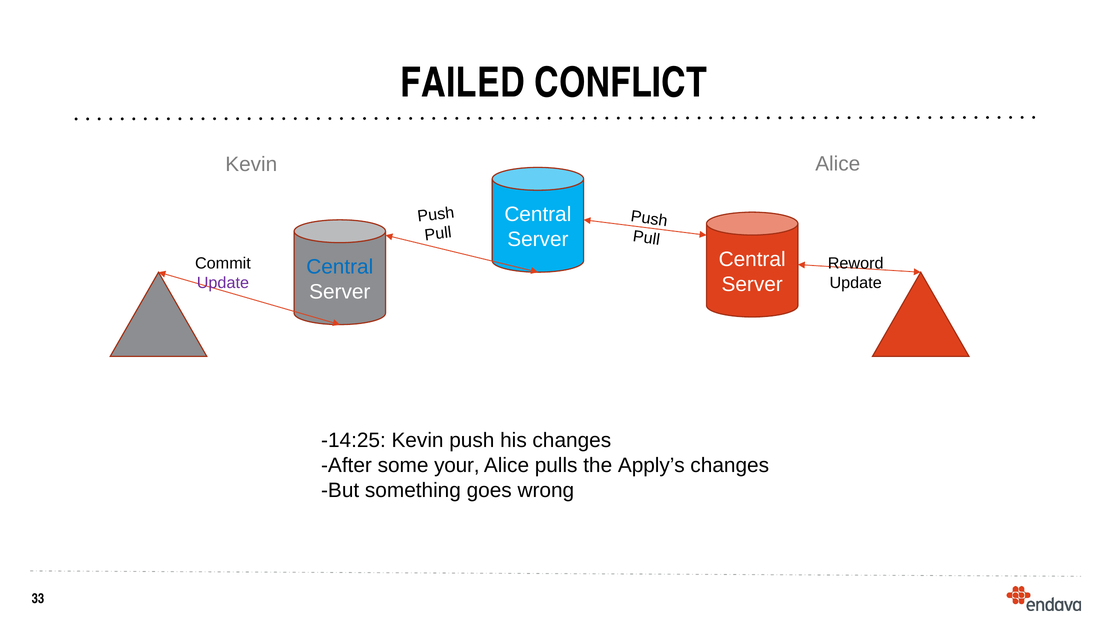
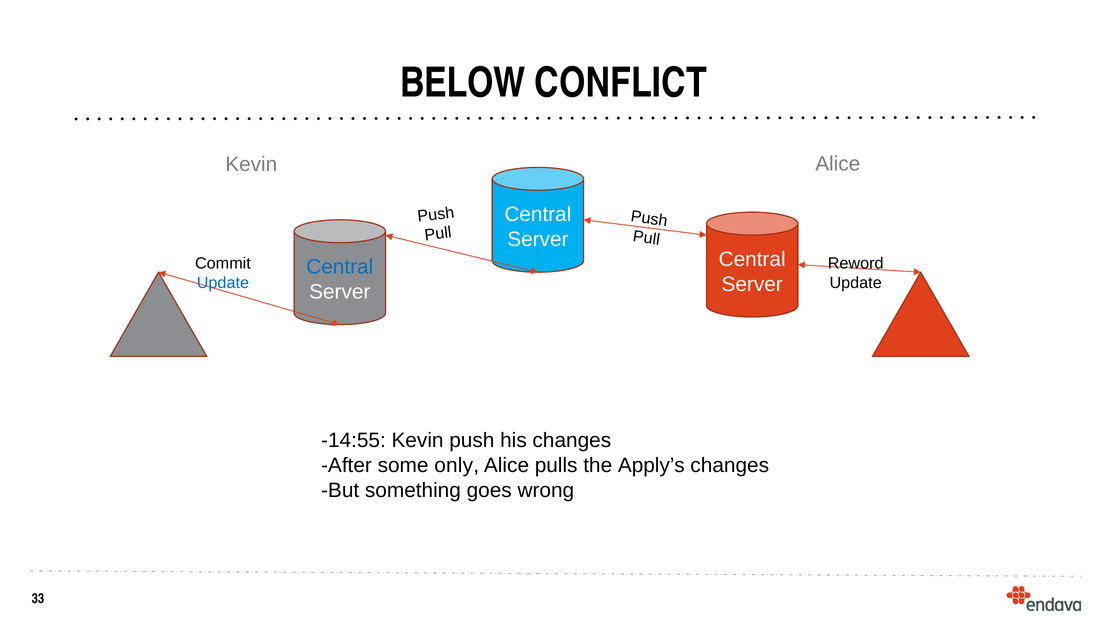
FAILED: FAILED -> BELOW
Update at (223, 283) colour: purple -> blue
-14:25: -14:25 -> -14:55
your: your -> only
